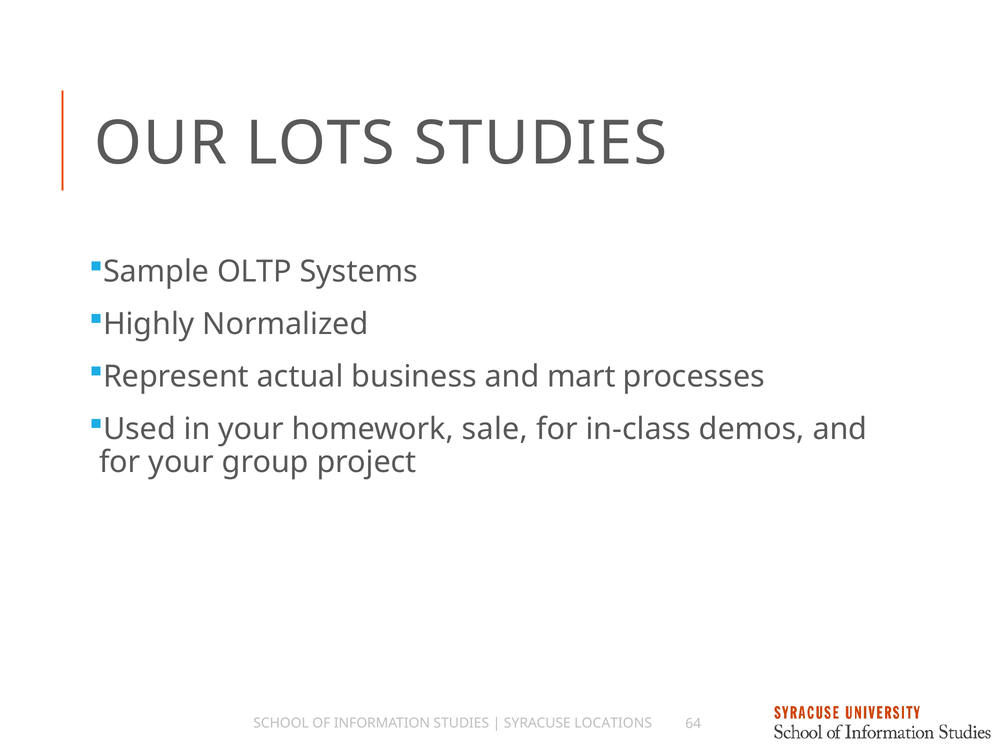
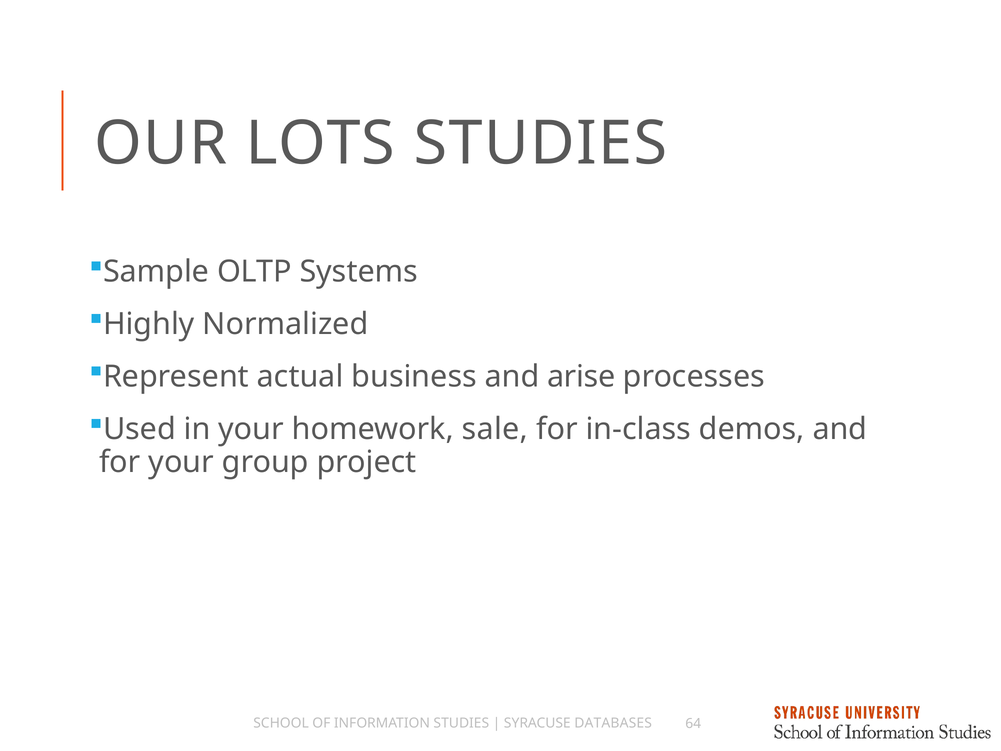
mart: mart -> arise
LOCATIONS: LOCATIONS -> DATABASES
